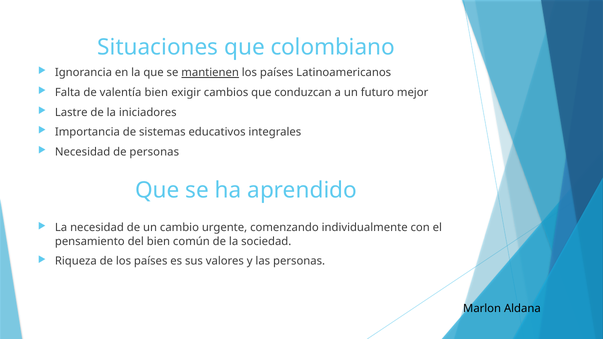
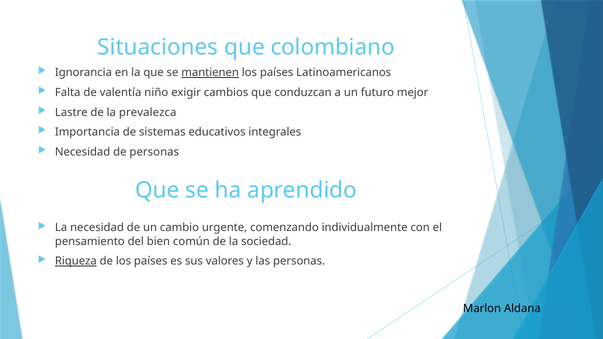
valentía bien: bien -> niño
iniciadores: iniciadores -> prevalezca
Riqueza underline: none -> present
